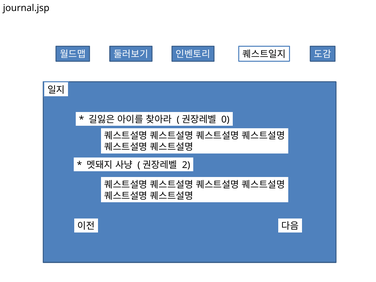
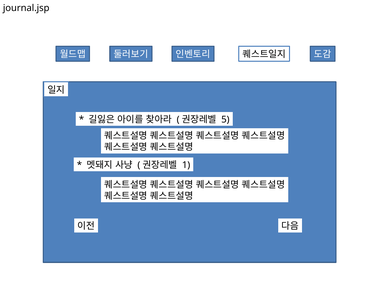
0: 0 -> 5
2: 2 -> 1
